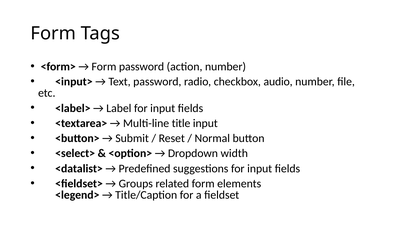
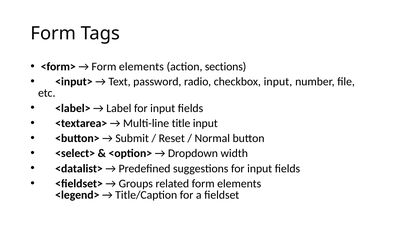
password at (142, 67): password -> elements
action number: number -> sections
checkbox audio: audio -> input
